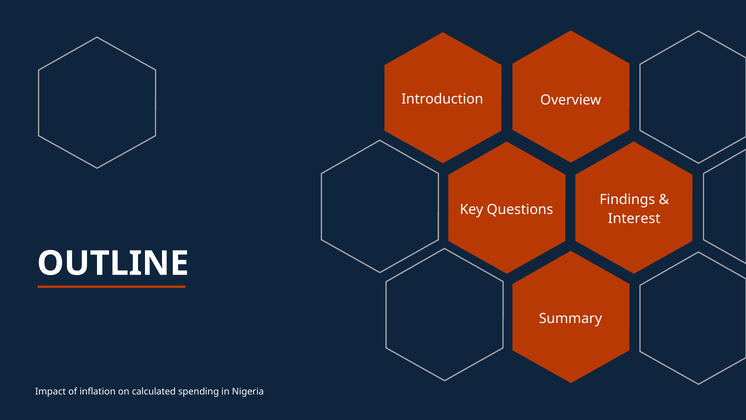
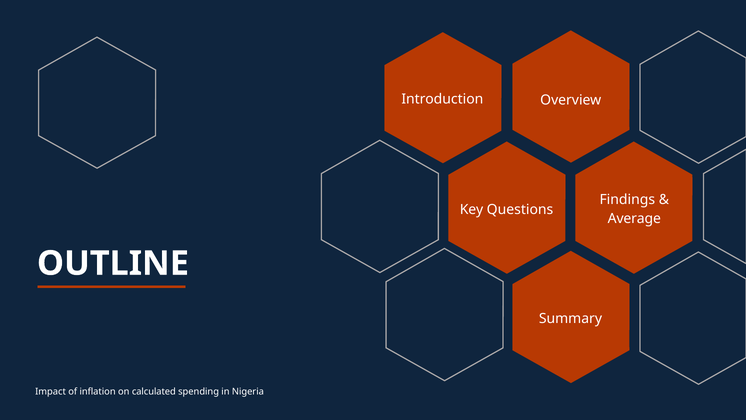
Interest: Interest -> Average
